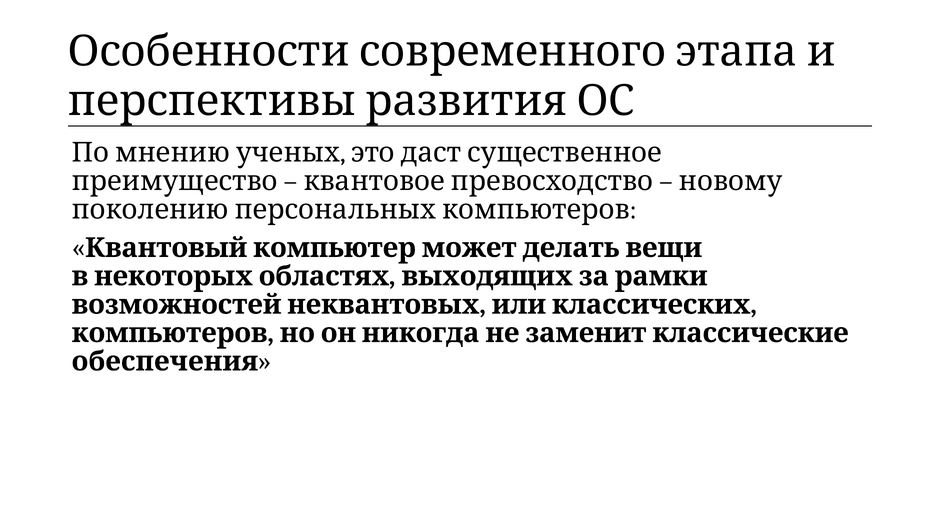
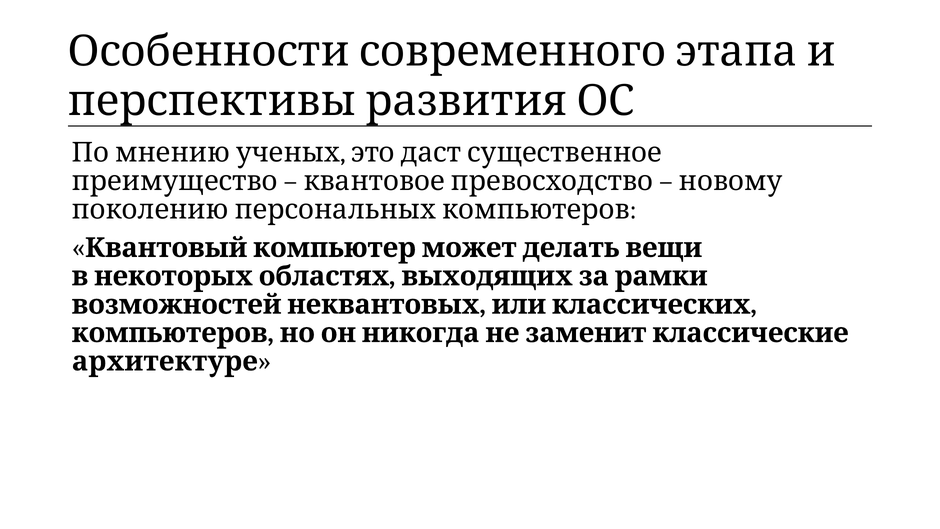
обеспечения: обеспечения -> архитектуре
